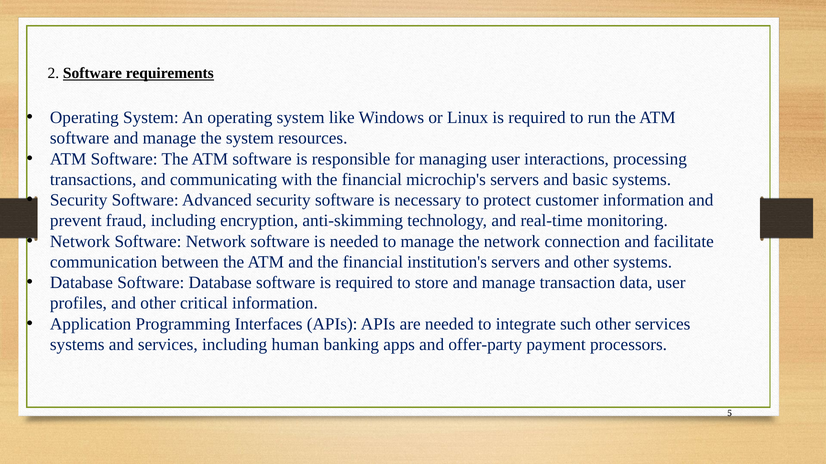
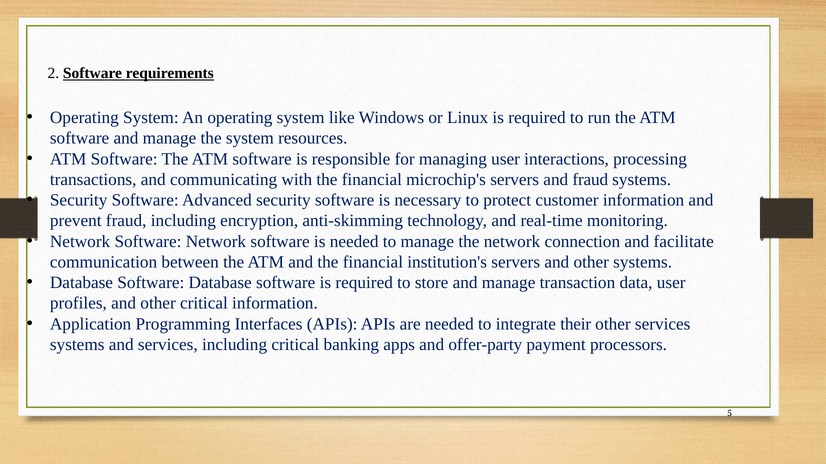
and basic: basic -> fraud
such: such -> their
including human: human -> critical
